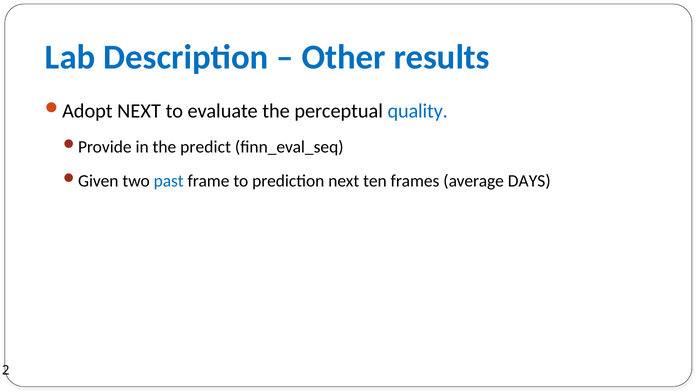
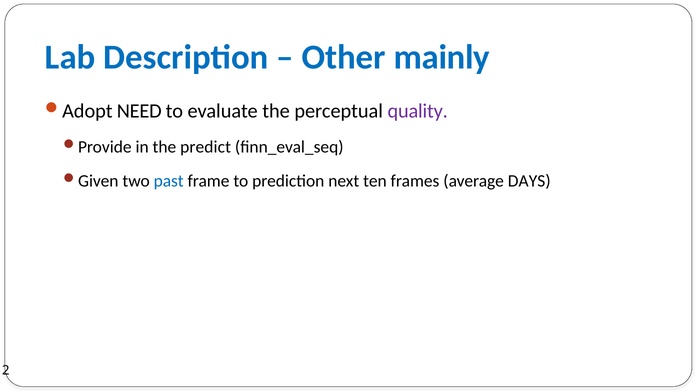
results: results -> mainly
NEXT at (139, 111): NEXT -> NEED
quality colour: blue -> purple
